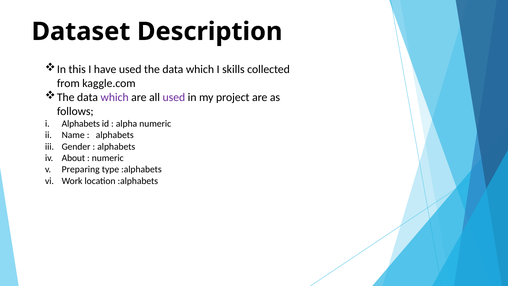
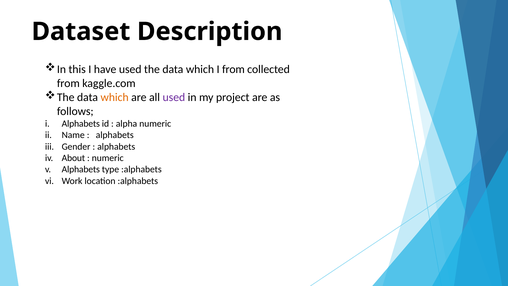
I skills: skills -> from
which at (115, 97) colour: purple -> orange
Preparing at (81, 169): Preparing -> Alphabets
